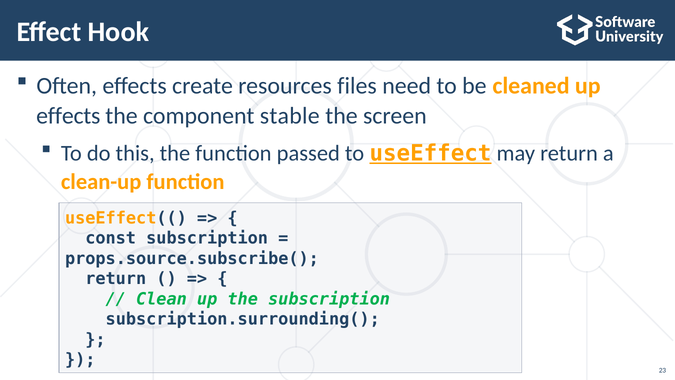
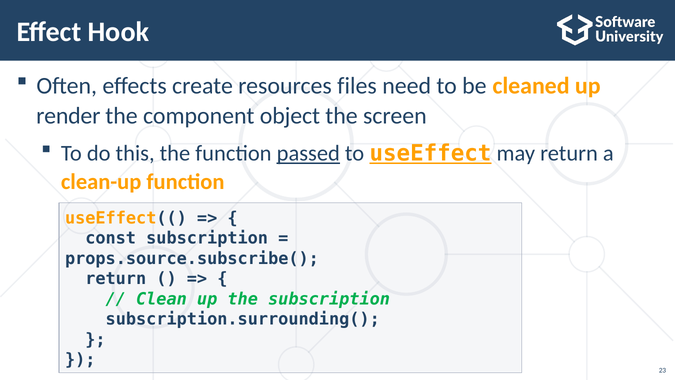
effects at (68, 116): effects -> render
stable: stable -> object
passed underline: none -> present
